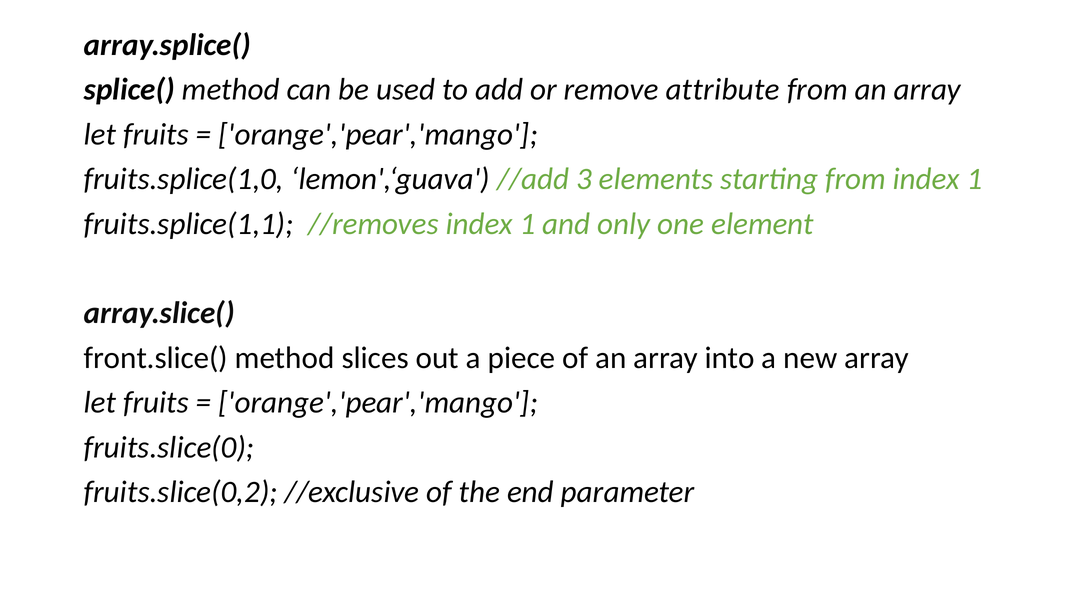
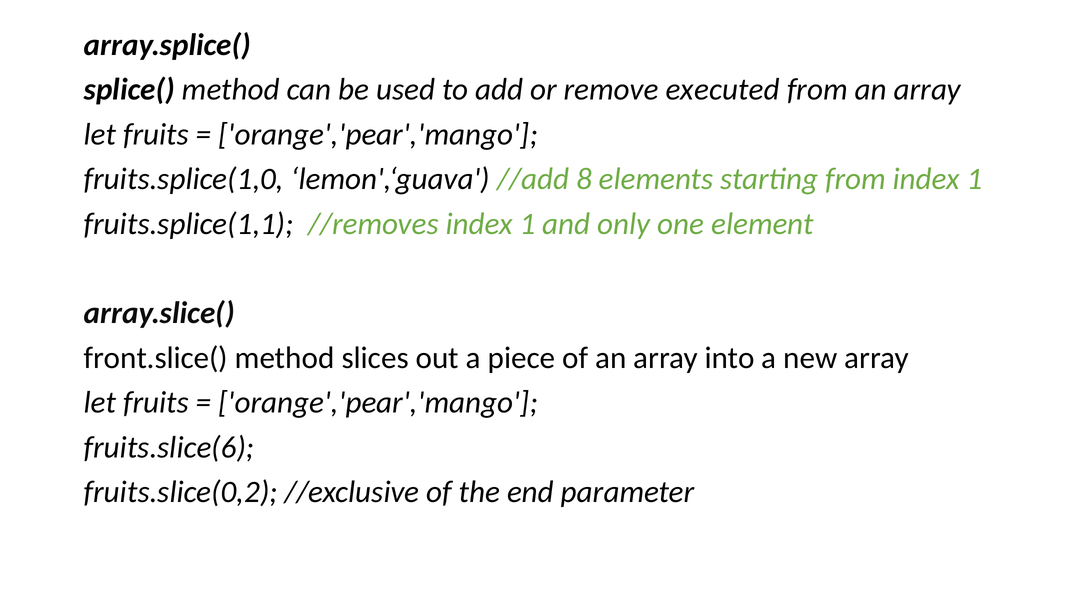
attribute: attribute -> executed
3: 3 -> 8
fruits.slice(0: fruits.slice(0 -> fruits.slice(6
